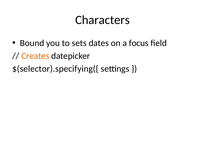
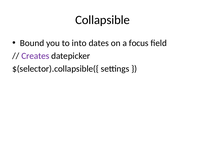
Characters: Characters -> Collapsible
sets: sets -> into
Creates colour: orange -> purple
$(selector).specifying({: $(selector).specifying({ -> $(selector).collapsible({
